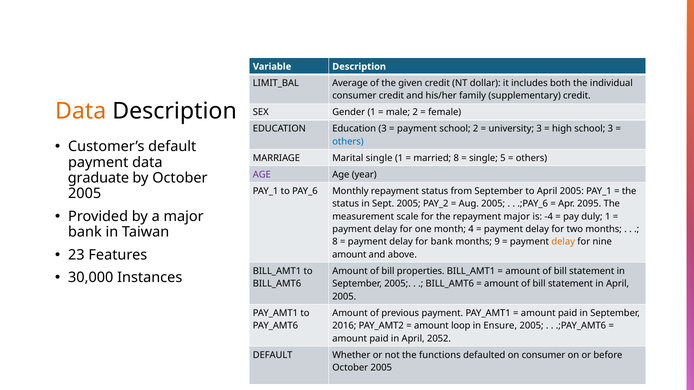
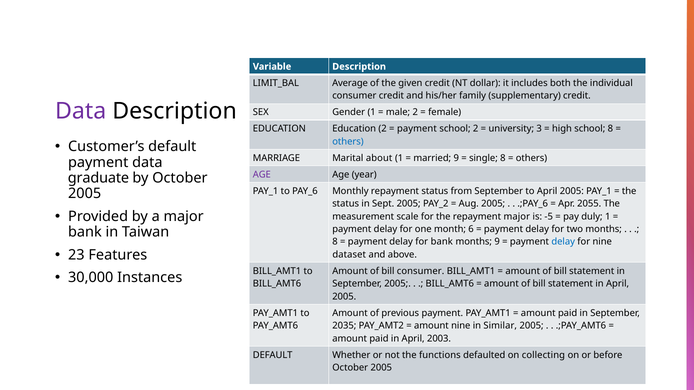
Data at (81, 111) colour: orange -> purple
Education 3: 3 -> 2
school 3: 3 -> 8
Marital single: single -> about
married 8: 8 -> 9
single 5: 5 -> 8
2095: 2095 -> 2055
-4: -4 -> -5
4: 4 -> 6
delay at (563, 242) colour: orange -> blue
amount at (349, 255): amount -> dataset
bill properties: properties -> consumer
2016: 2016 -> 2035
amount loop: loop -> nine
Ensure: Ensure -> Similar
2052: 2052 -> 2003
on consumer: consumer -> collecting
